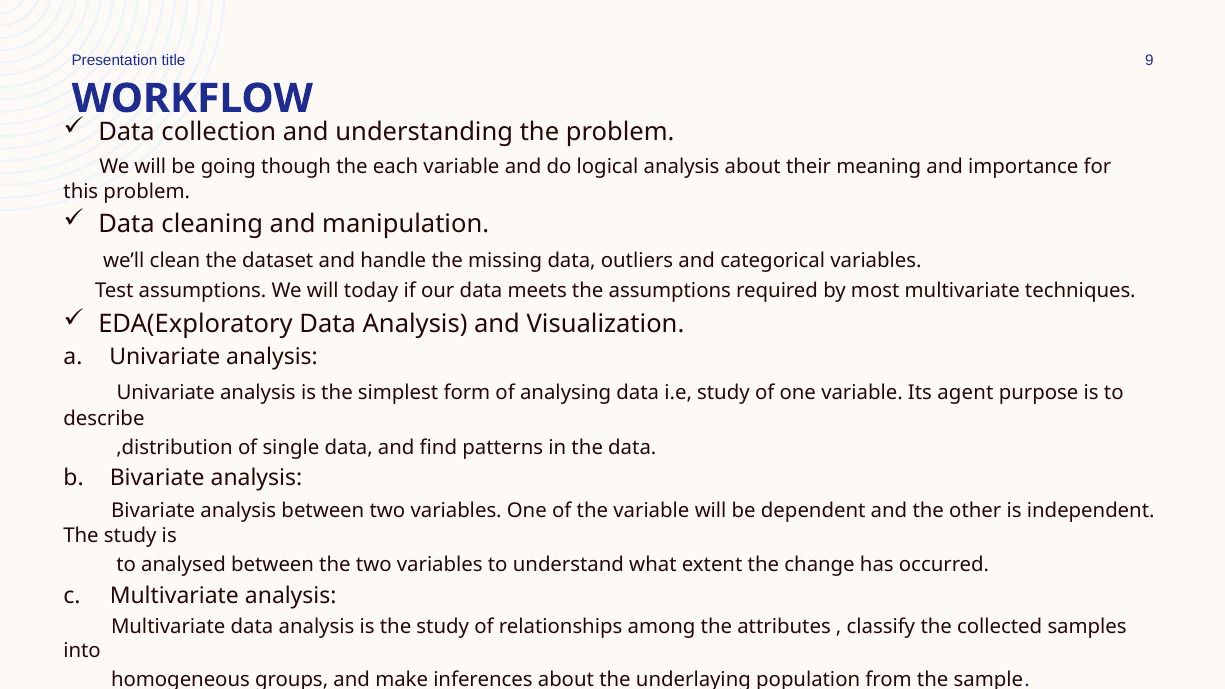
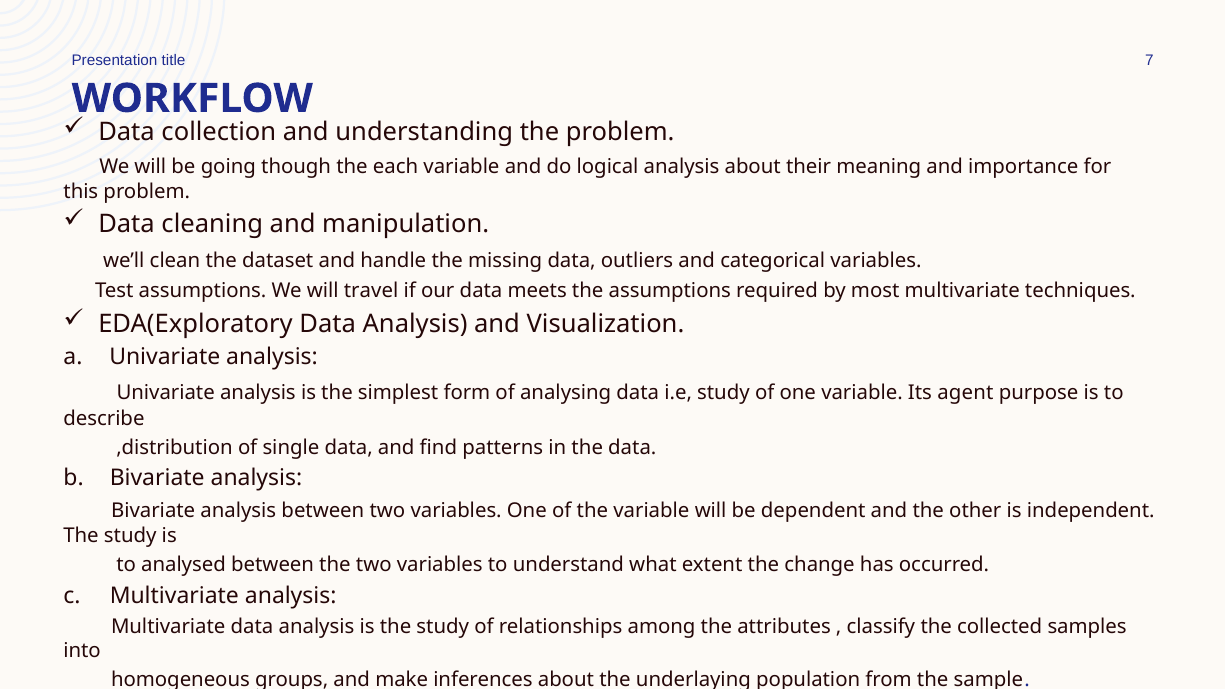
9: 9 -> 7
today: today -> travel
